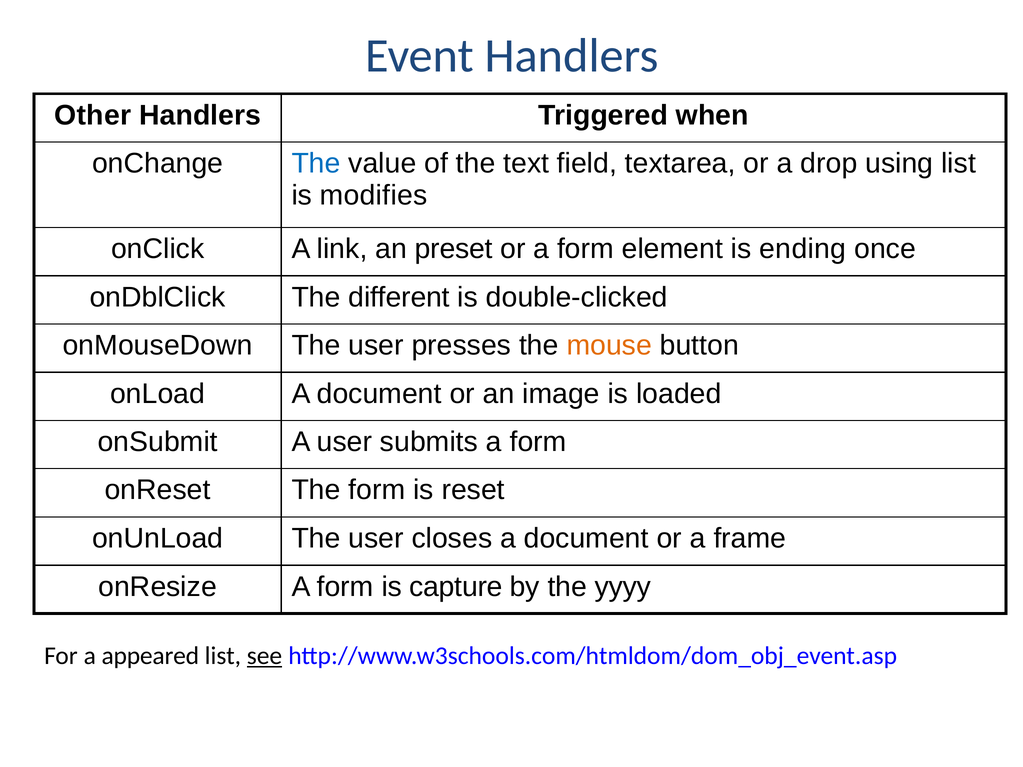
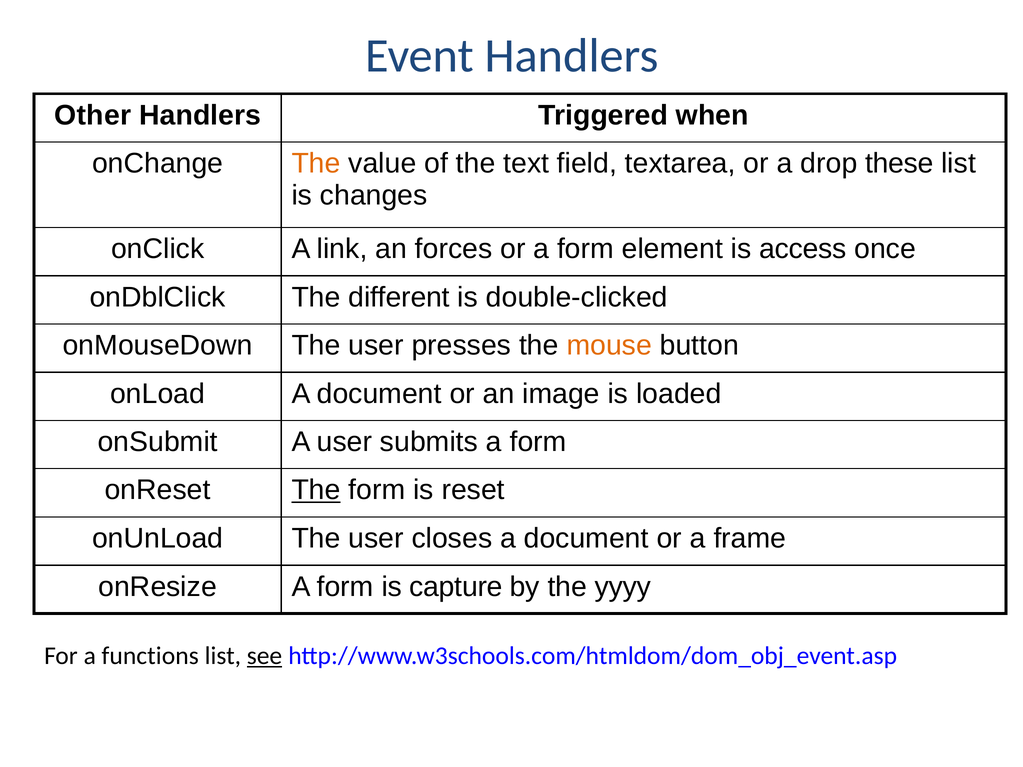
The at (316, 164) colour: blue -> orange
using: using -> these
modifies: modifies -> changes
preset: preset -> forces
ending: ending -> access
The at (316, 490) underline: none -> present
appeared: appeared -> functions
